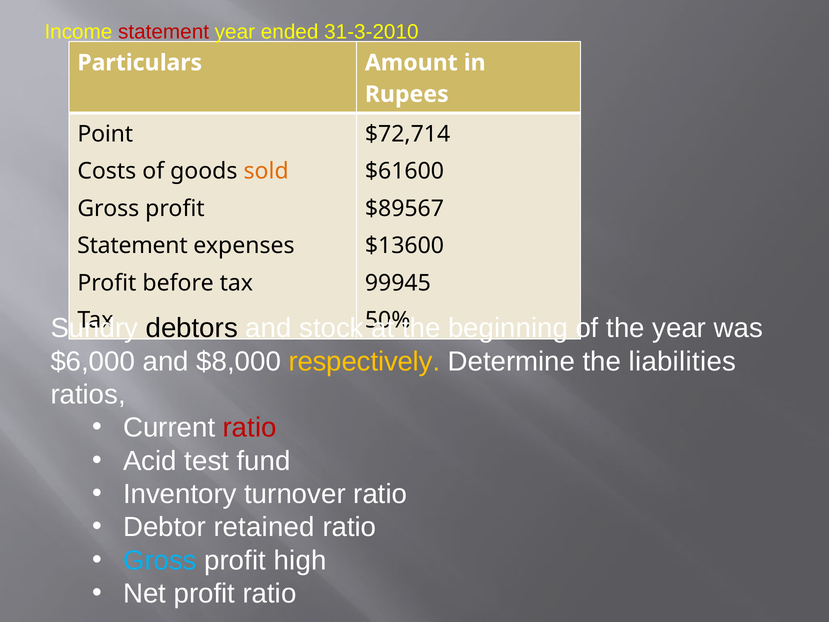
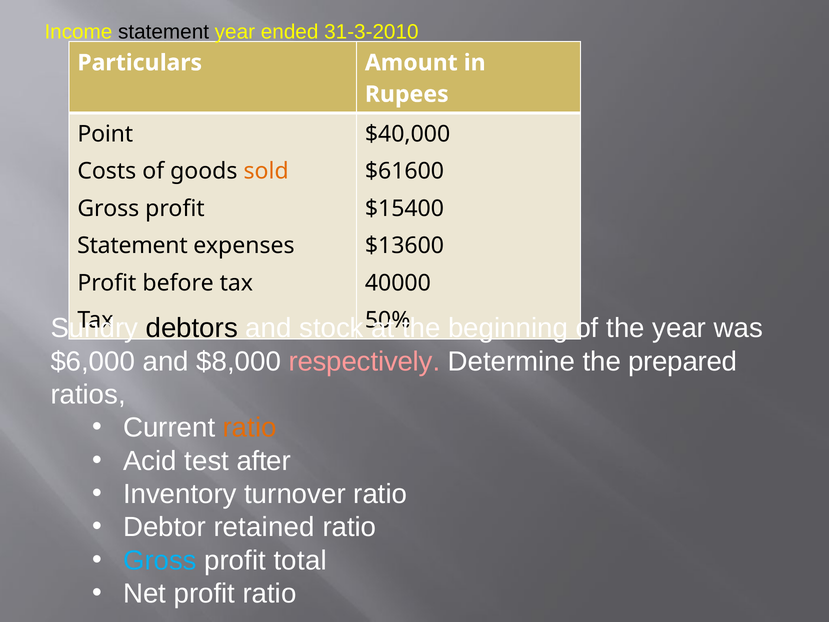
statement at (164, 32) colour: red -> black
$72,714: $72,714 -> $40,000
$89567: $89567 -> $15400
99945: 99945 -> 40000
respectively colour: yellow -> pink
liabilities: liabilities -> prepared
ratio at (250, 428) colour: red -> orange
fund: fund -> after
high: high -> total
